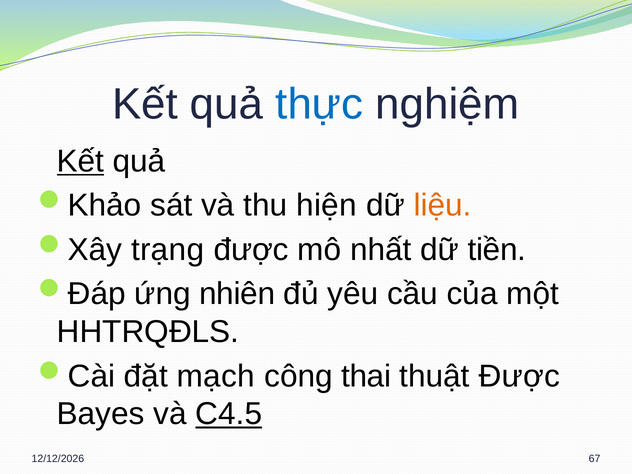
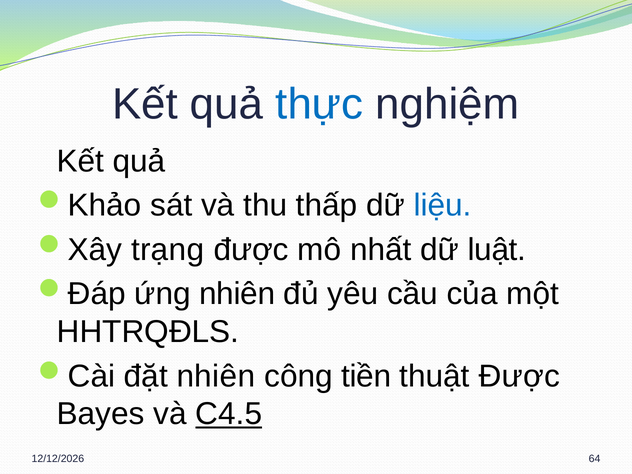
Kết at (80, 161) underline: present -> none
hiện: hiện -> thấp
liệu colour: orange -> blue
tiền: tiền -> luật
đặt mạch: mạch -> nhiên
thai: thai -> tiền
67: 67 -> 64
